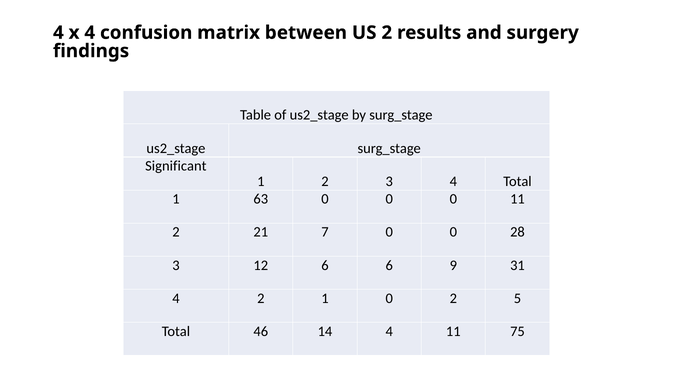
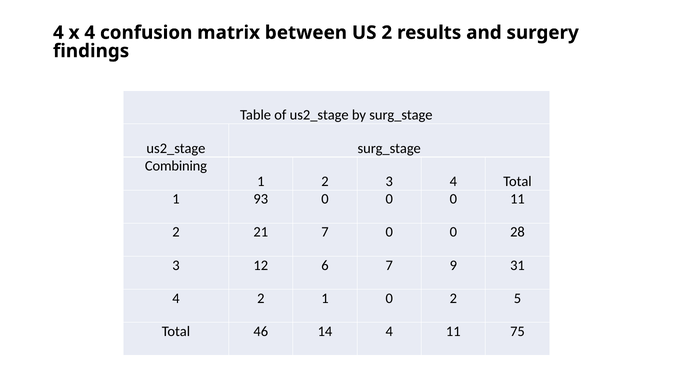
Significant: Significant -> Combining
63: 63 -> 93
6 6: 6 -> 7
